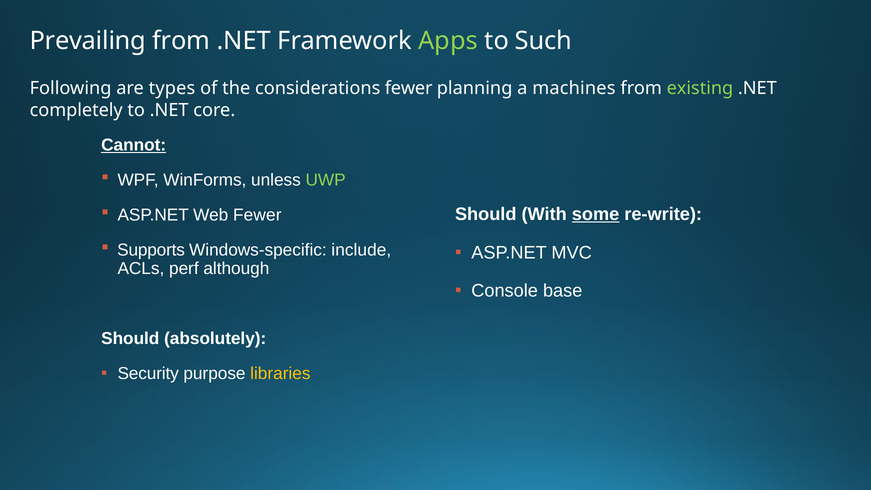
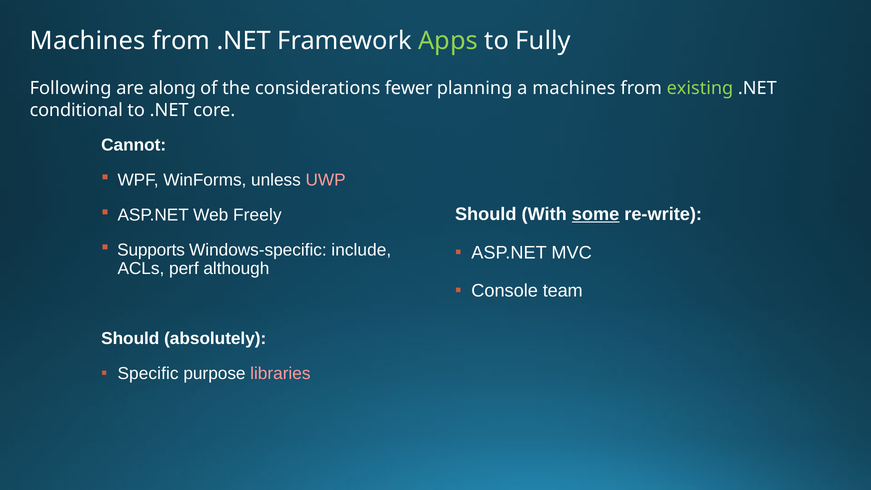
Prevailing at (88, 41): Prevailing -> Machines
Such: Such -> Fully
types: types -> along
completely: completely -> conditional
Cannot underline: present -> none
UWP colour: light green -> pink
Web Fewer: Fewer -> Freely
base: base -> team
Security: Security -> Specific
libraries colour: yellow -> pink
